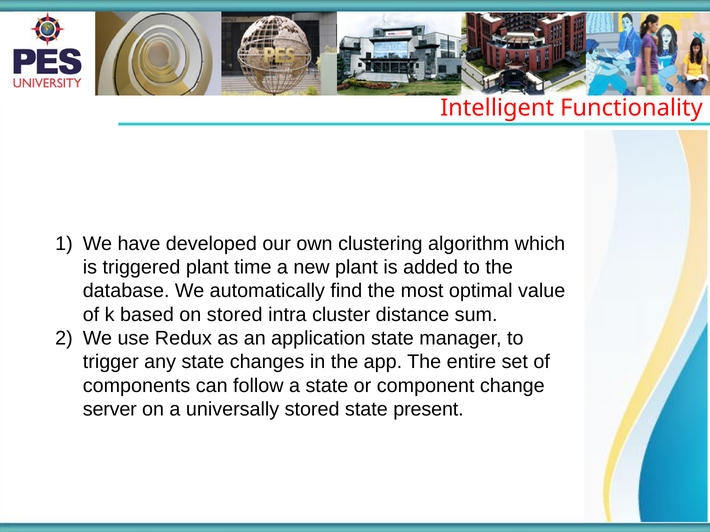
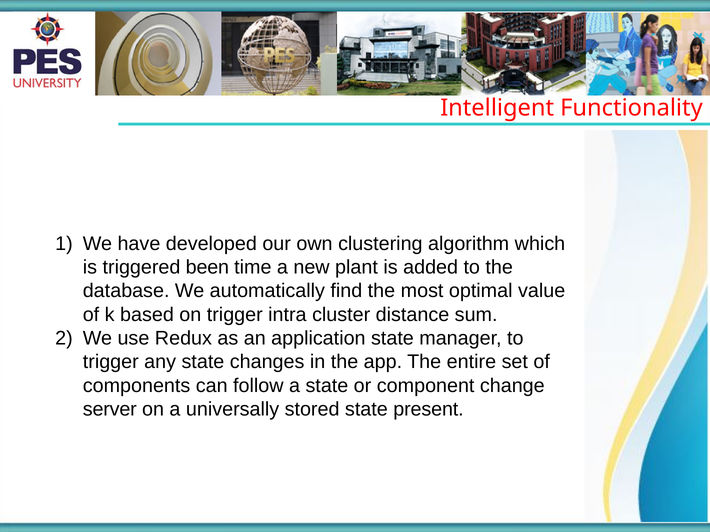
triggered plant: plant -> been
on stored: stored -> trigger
